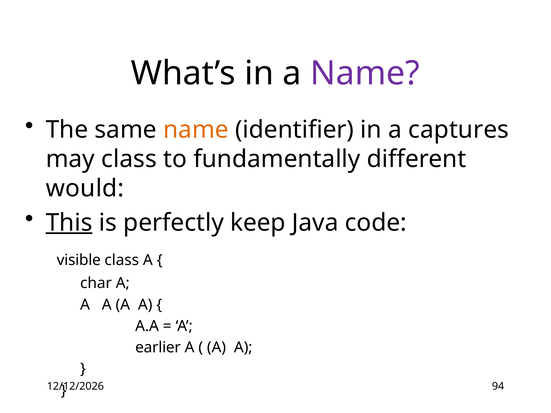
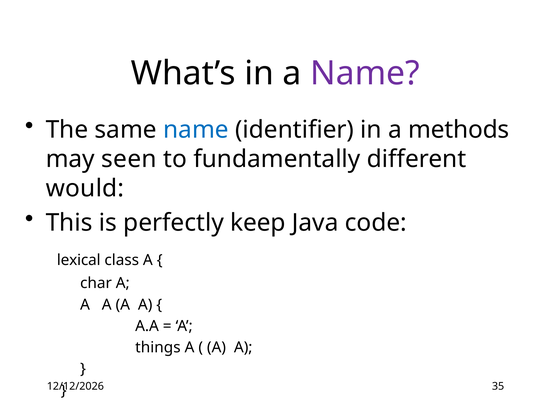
name at (196, 130) colour: orange -> blue
captures: captures -> methods
may class: class -> seen
This underline: present -> none
visible: visible -> lexical
earlier: earlier -> things
94: 94 -> 35
